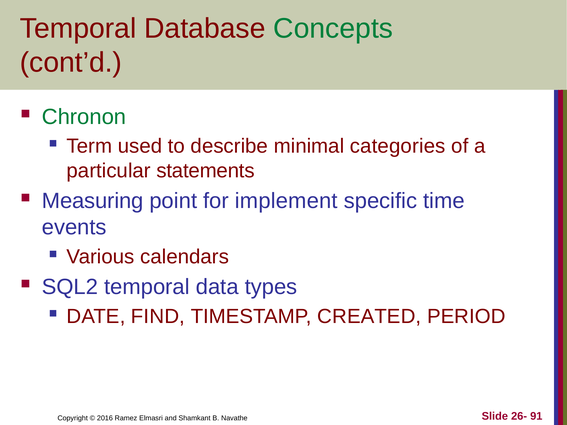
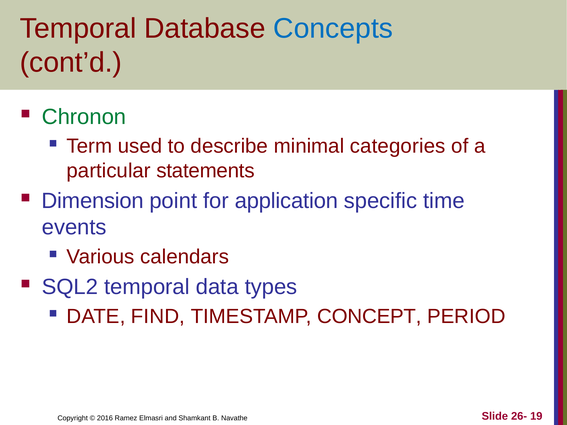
Concepts colour: green -> blue
Measuring: Measuring -> Dimension
implement: implement -> application
CREATED: CREATED -> CONCEPT
91: 91 -> 19
